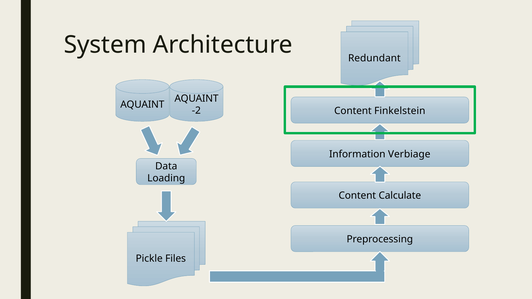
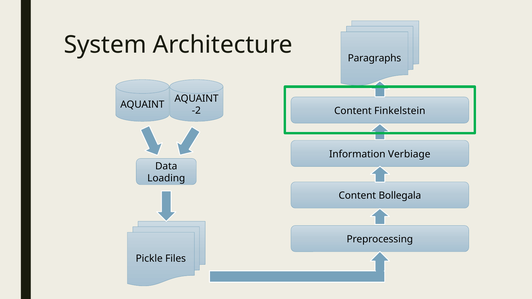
Redundant: Redundant -> Paragraphs
Calculate: Calculate -> Bollegala
